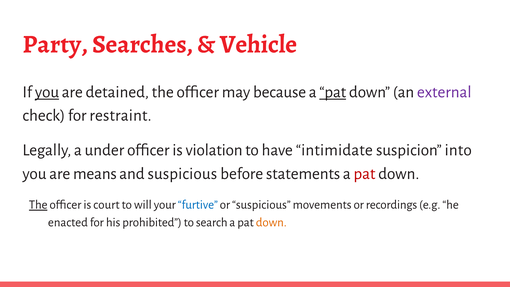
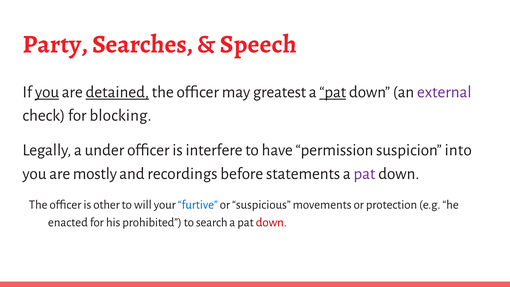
Vehicle: Vehicle -> Speech
detained underline: none -> present
because: because -> greatest
restraint: restraint -> blocking
violation: violation -> interfere
intimidate: intimidate -> permission
means: means -> mostly
and suspicious: suspicious -> recordings
pat at (365, 173) colour: red -> purple
The at (38, 205) underline: present -> none
court: court -> other
recordings: recordings -> protection
down at (271, 222) colour: orange -> red
